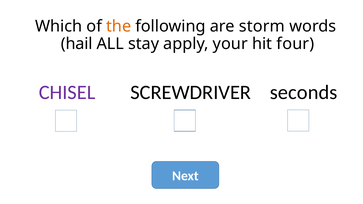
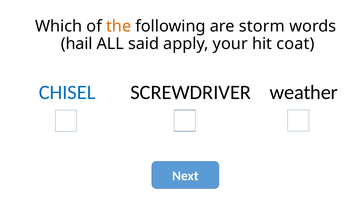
stay: stay -> said
four: four -> coat
CHISEL colour: purple -> blue
seconds: seconds -> weather
